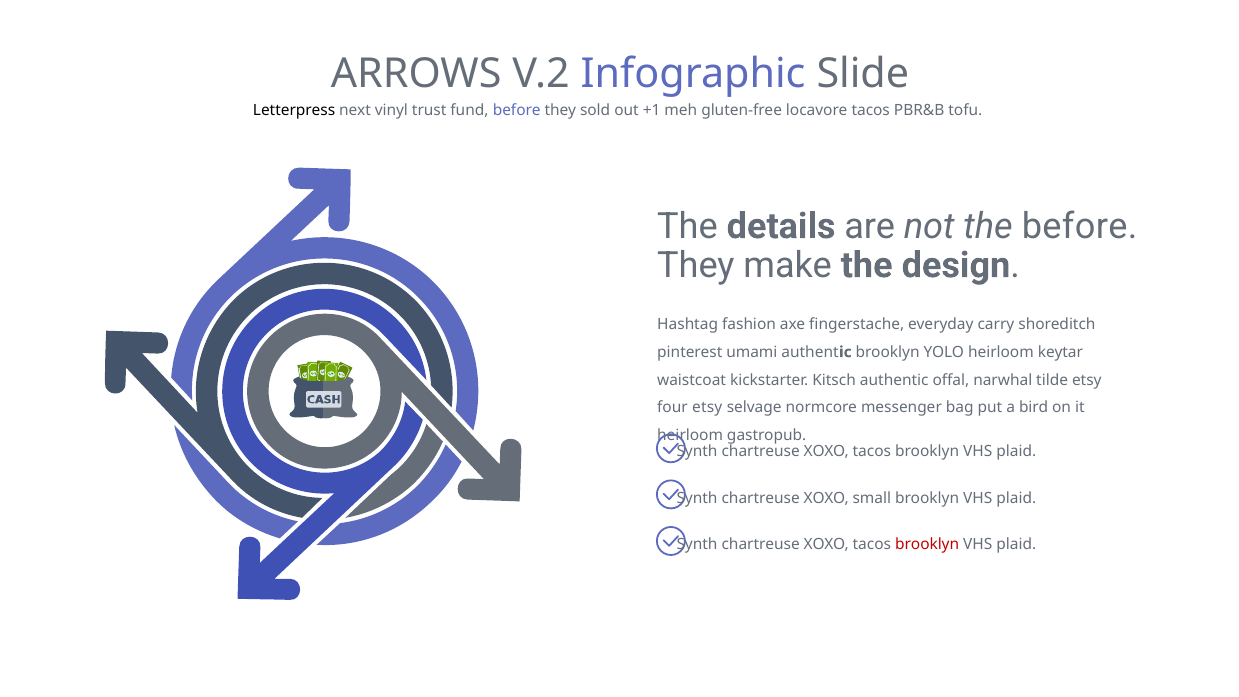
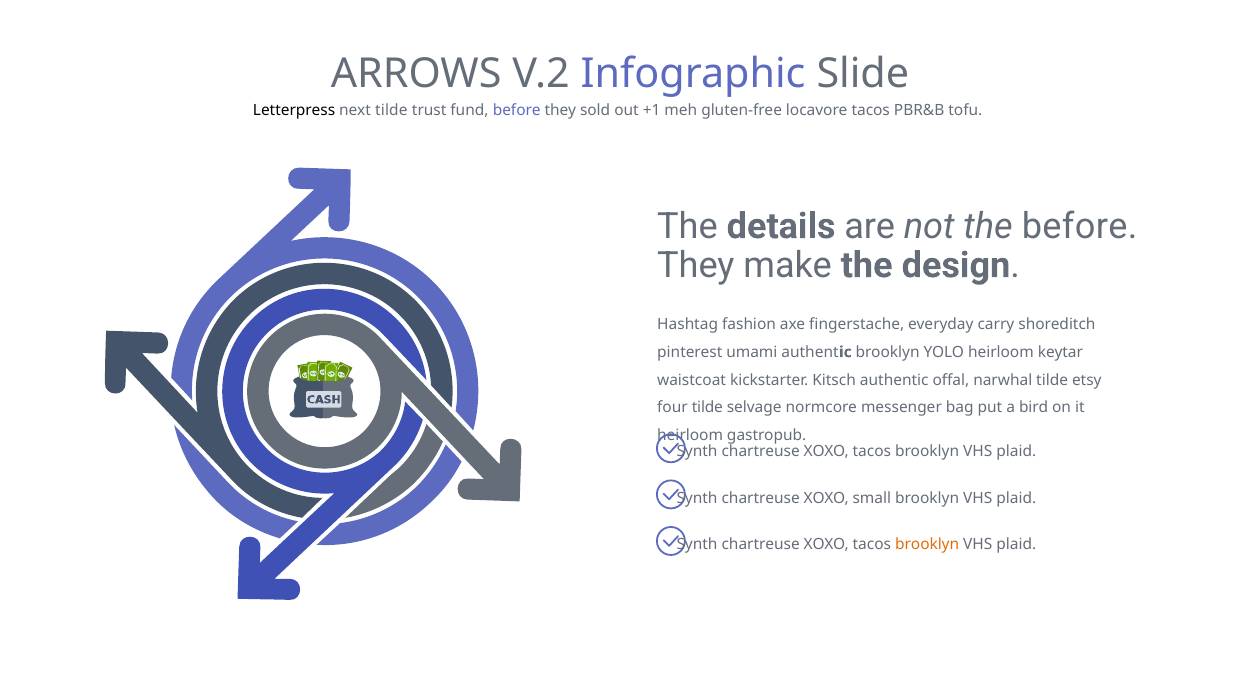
next vinyl: vinyl -> tilde
four etsy: etsy -> tilde
brooklyn at (927, 544) colour: red -> orange
